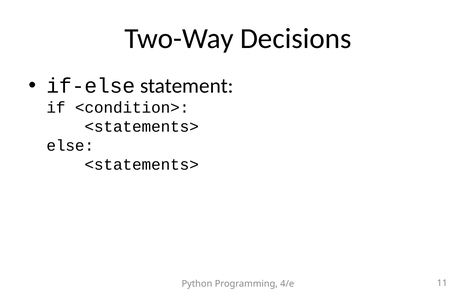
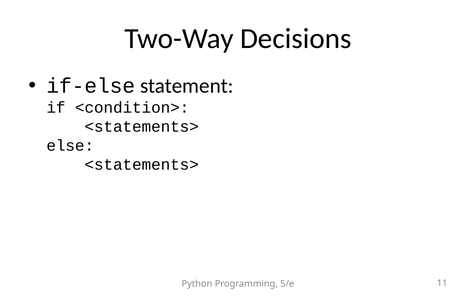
4/e: 4/e -> 5/e
